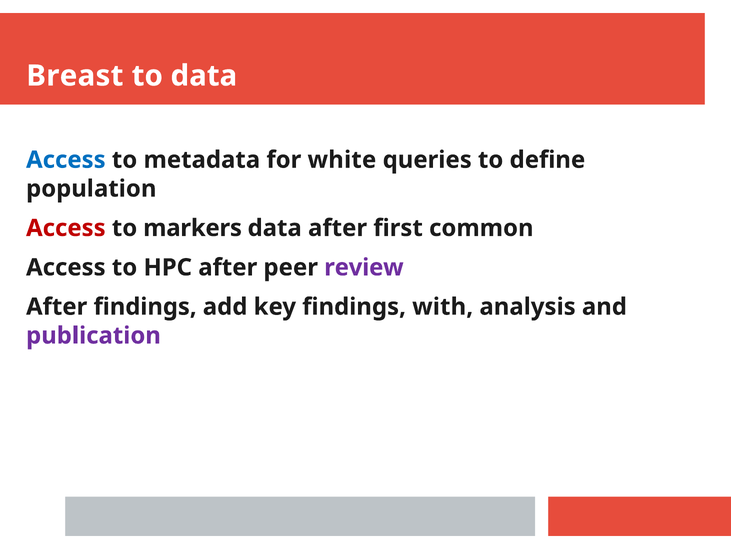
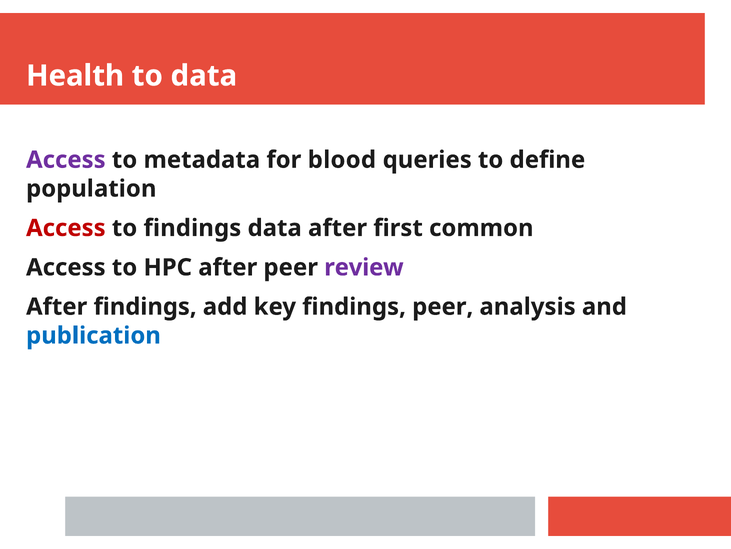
Breast: Breast -> Health
Access at (66, 160) colour: blue -> purple
white: white -> blood
to markers: markers -> findings
findings with: with -> peer
publication colour: purple -> blue
